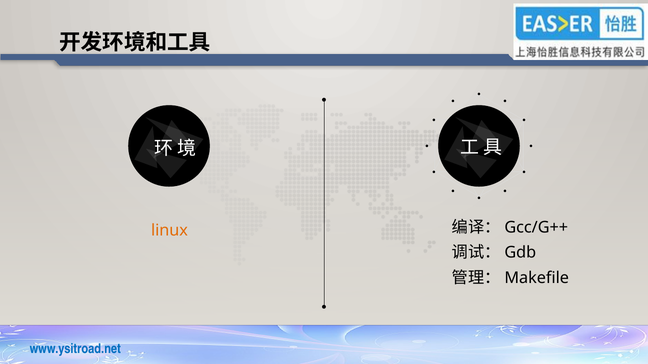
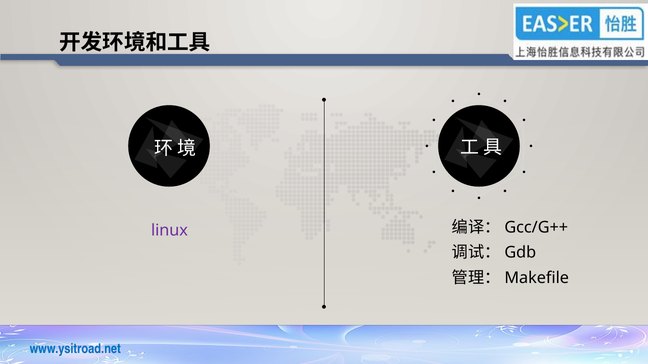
linux colour: orange -> purple
